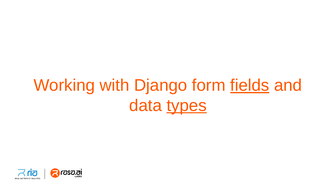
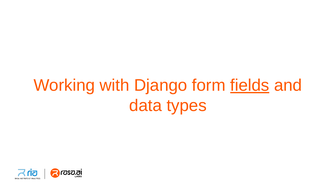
types underline: present -> none
